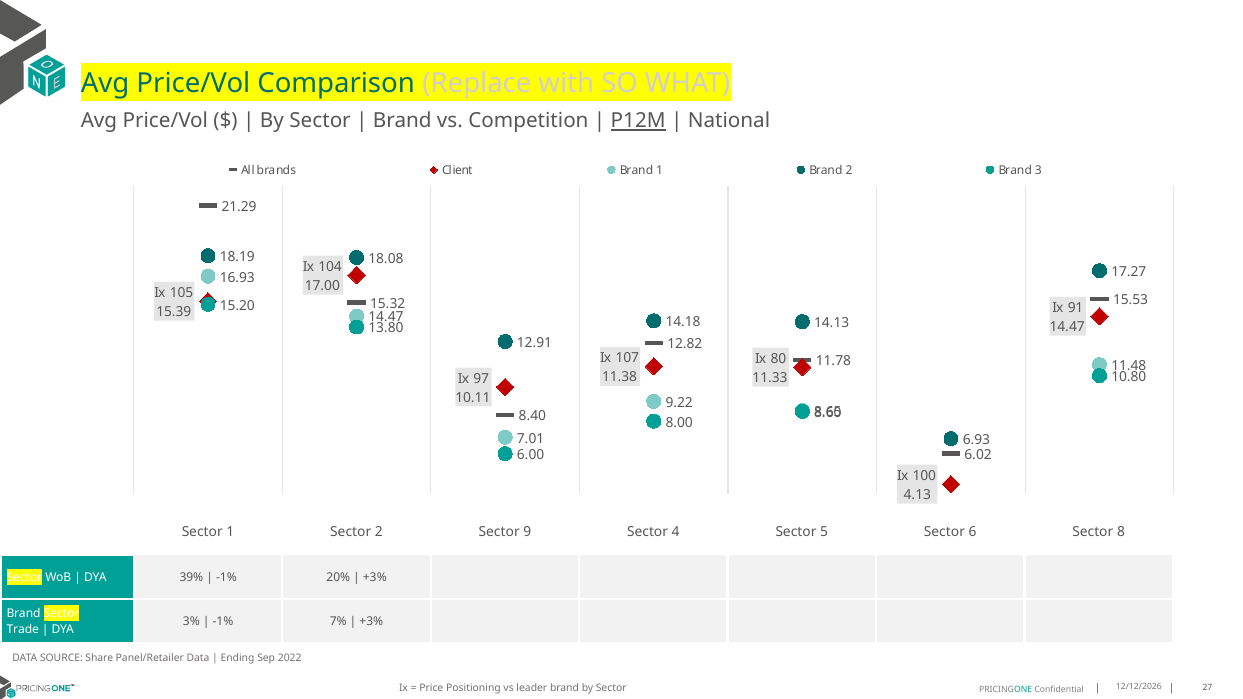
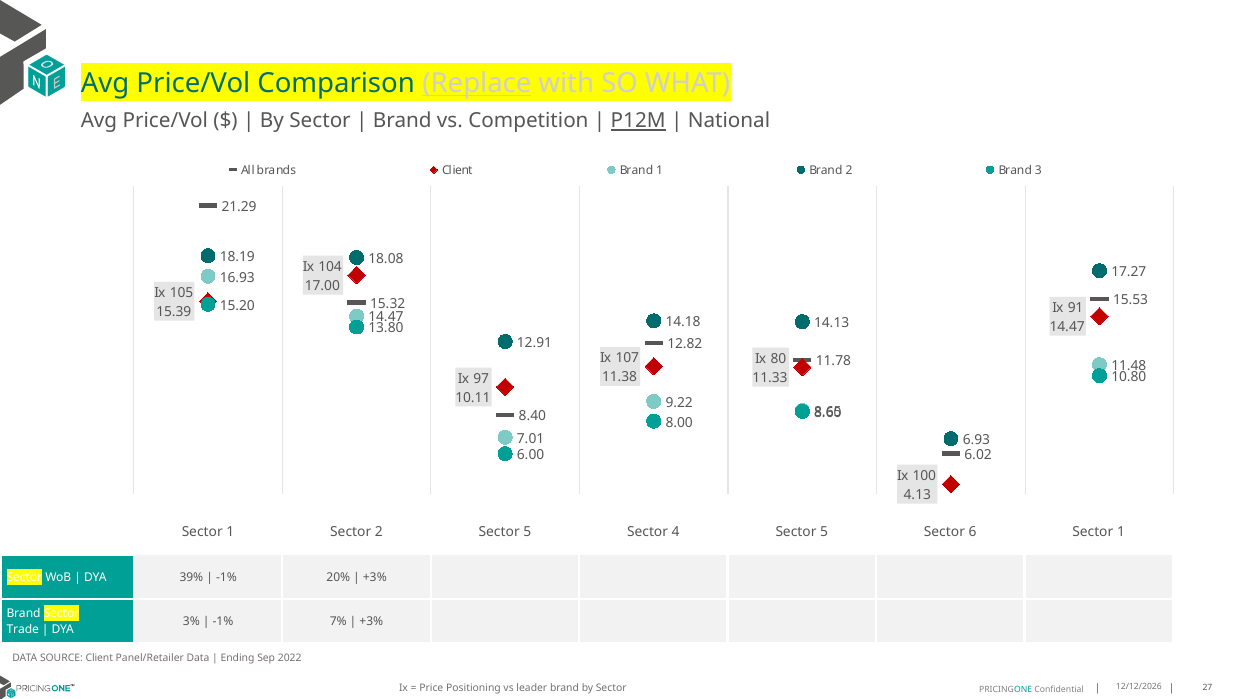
Replace underline: none -> present
2 Sector 9: 9 -> 5
6 Sector 8: 8 -> 1
SOURCE Share: Share -> Client
